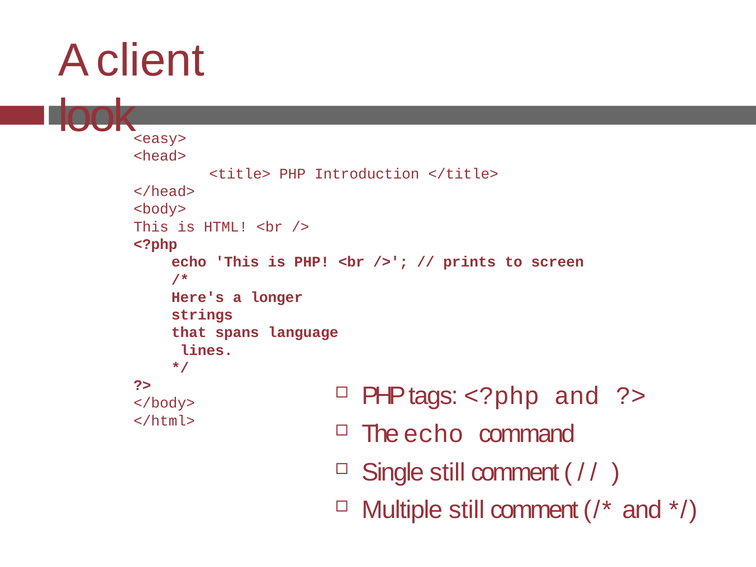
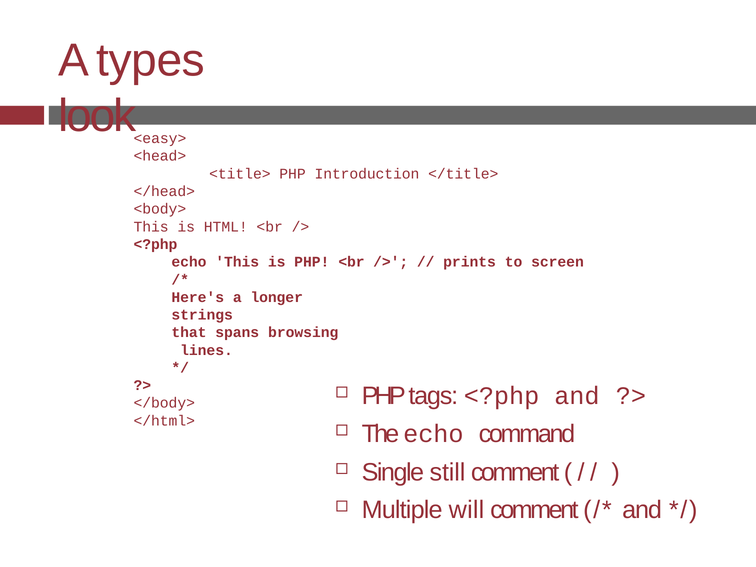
client: client -> types
language: language -> browsing
Multiple still: still -> will
